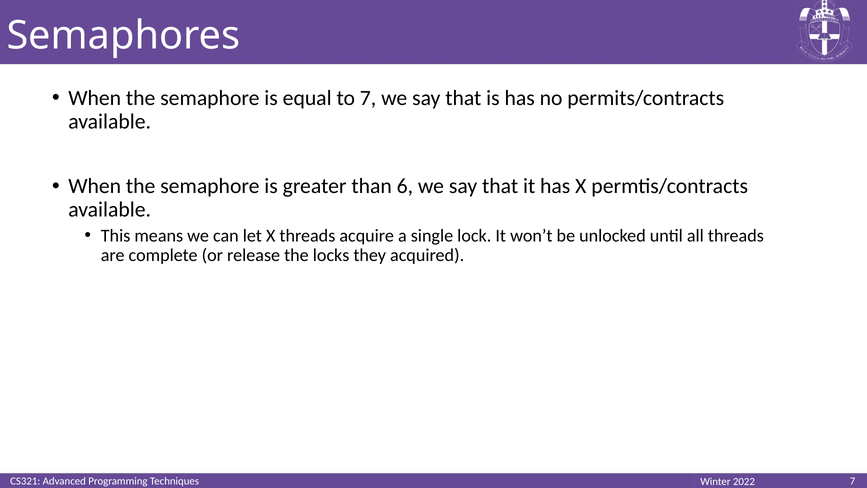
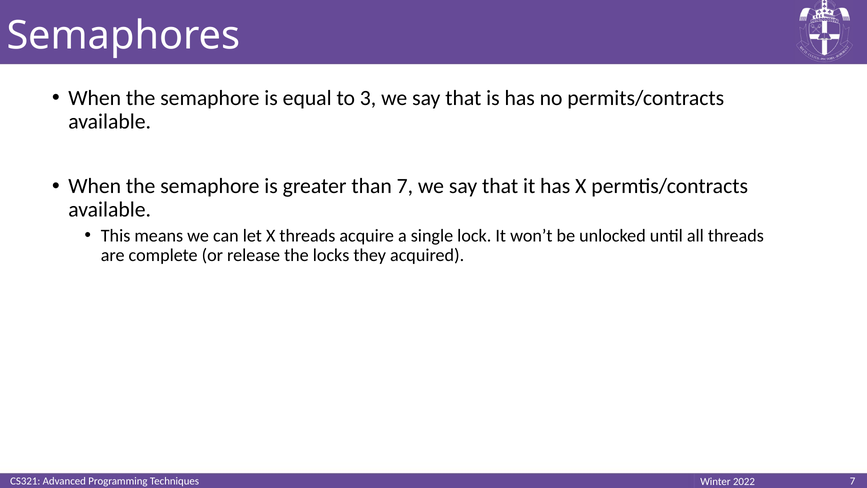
to 7: 7 -> 3
than 6: 6 -> 7
